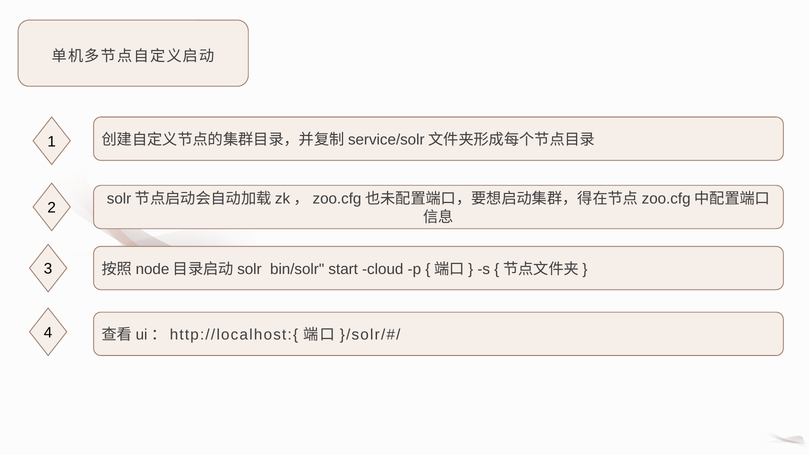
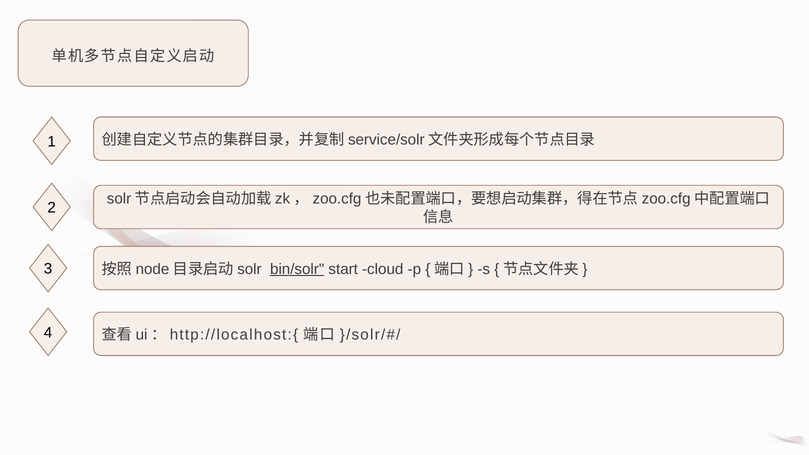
bin/solr underline: none -> present
